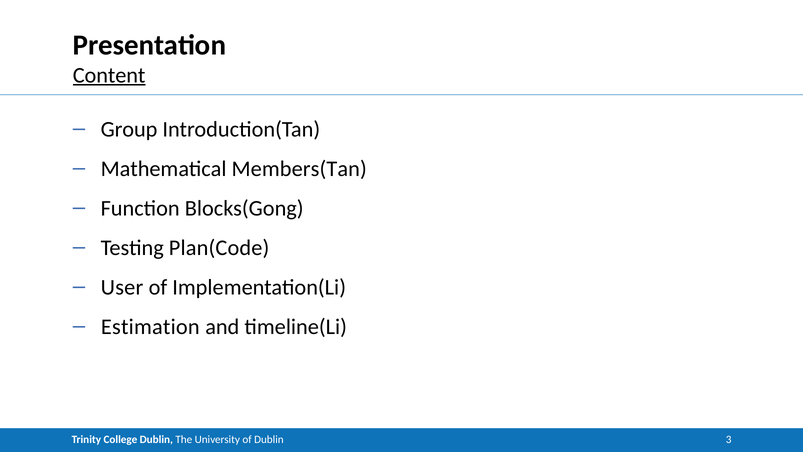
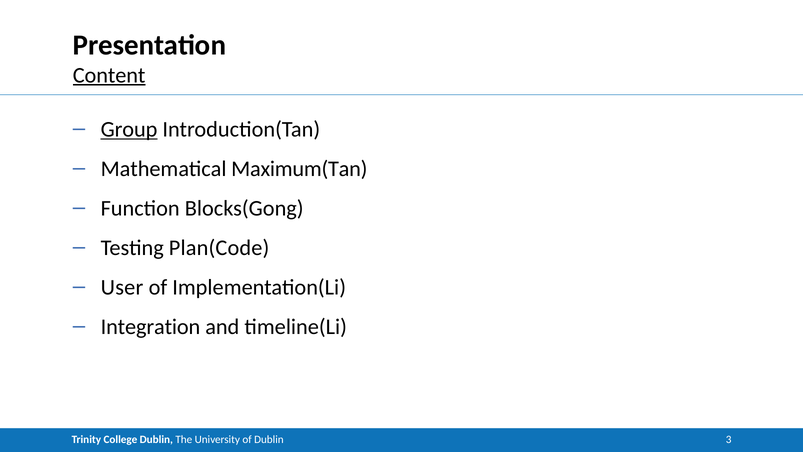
Group underline: none -> present
Members(Tan: Members(Tan -> Maximum(Tan
Estimation: Estimation -> Integration
